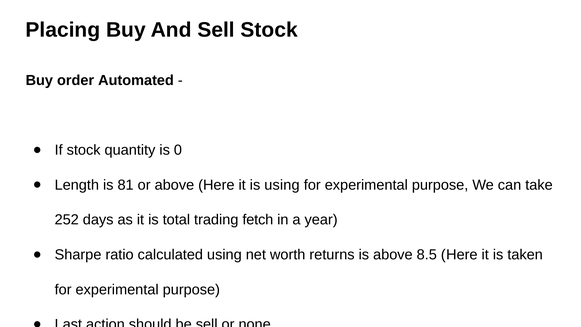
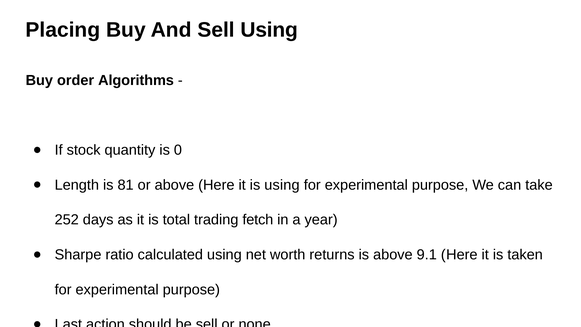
Sell Stock: Stock -> Using
Automated: Automated -> Algorithms
8.5: 8.5 -> 9.1
